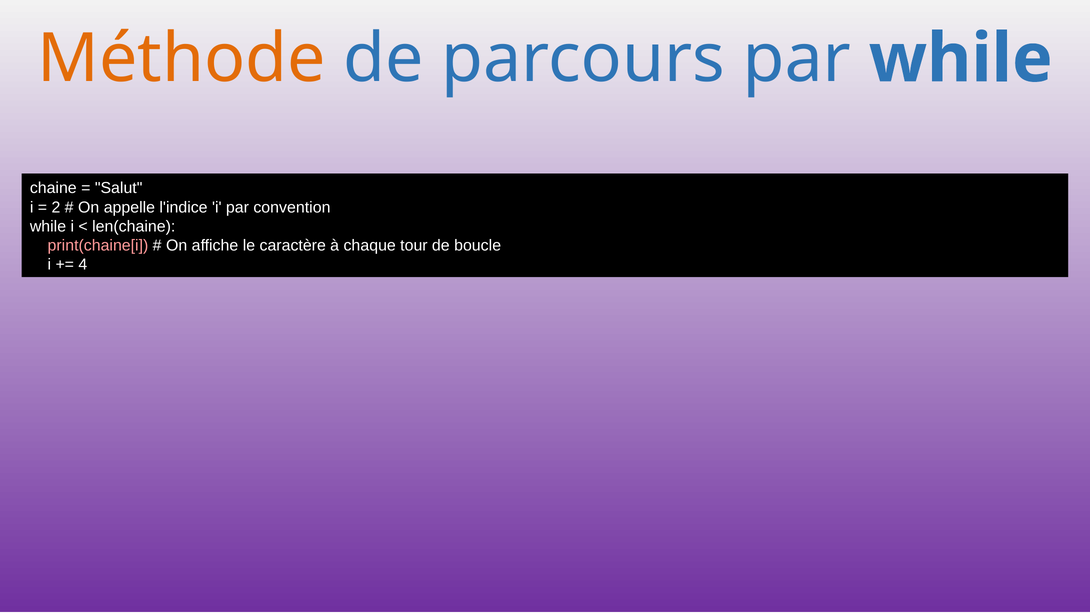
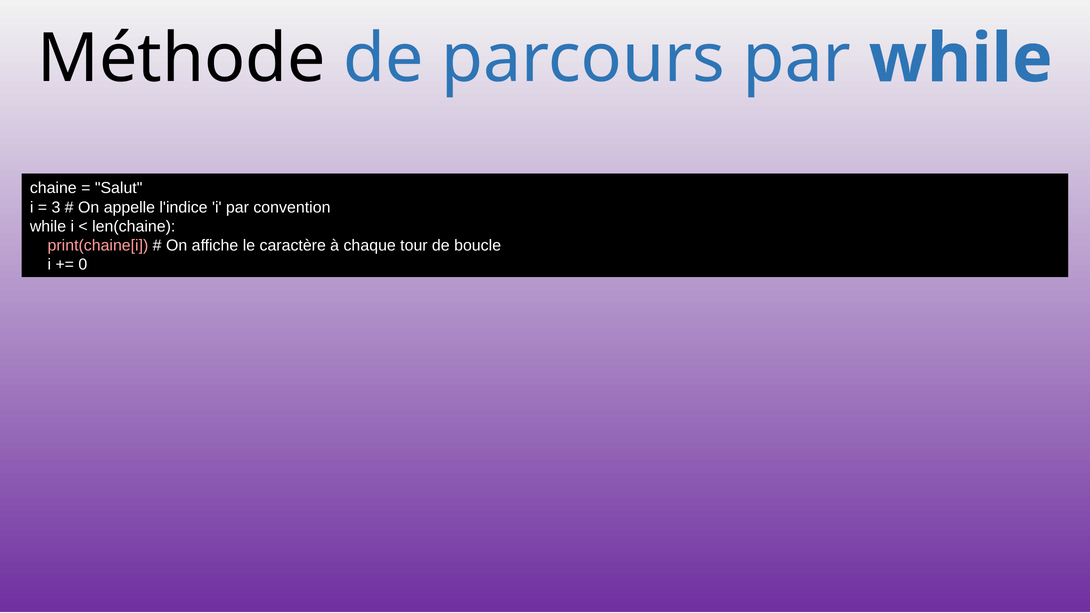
Méthode colour: orange -> black
2: 2 -> 3
4: 4 -> 0
